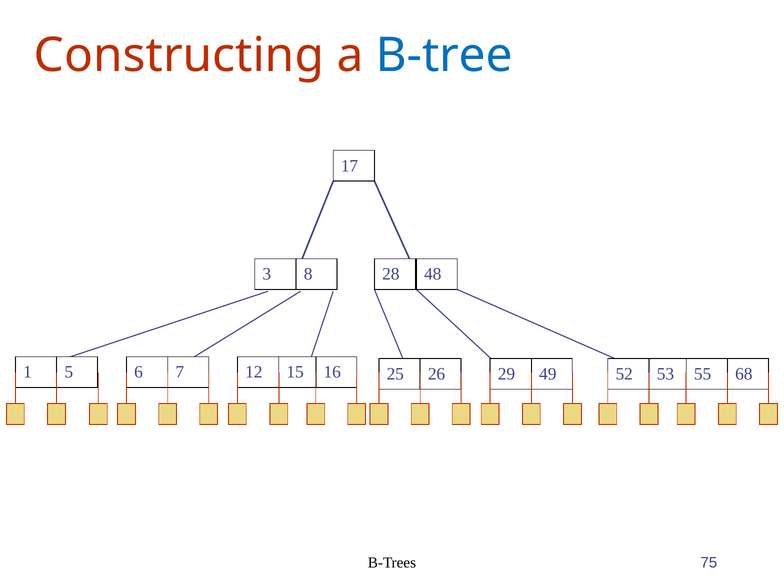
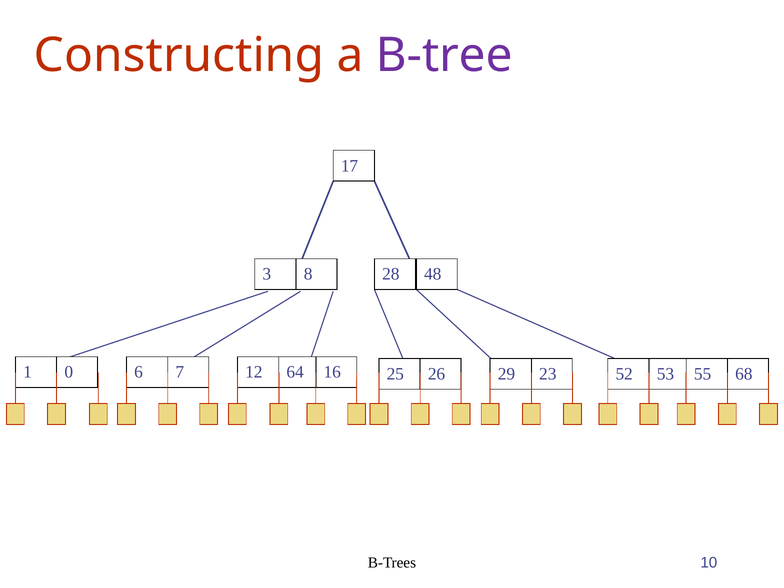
B-tree colour: blue -> purple
5: 5 -> 0
15: 15 -> 64
49: 49 -> 23
75: 75 -> 10
